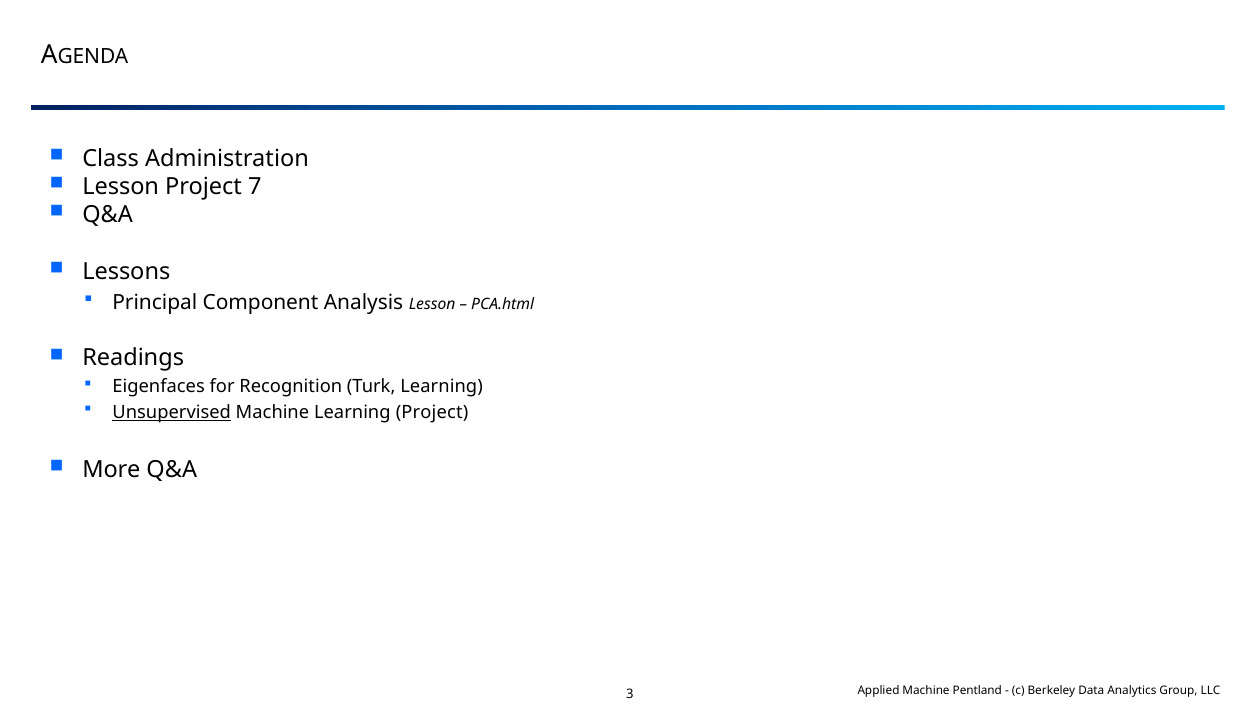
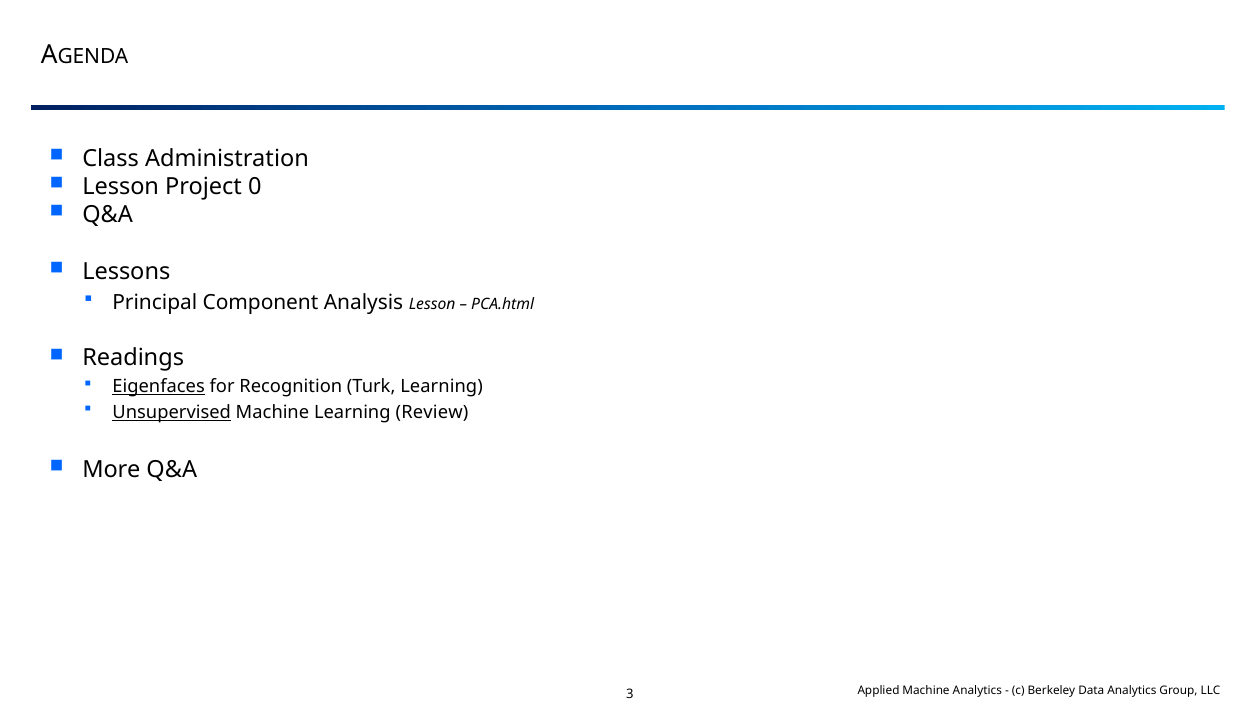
7: 7 -> 0
Eigenfaces underline: none -> present
Learning Project: Project -> Review
Machine Pentland: Pentland -> Analytics
